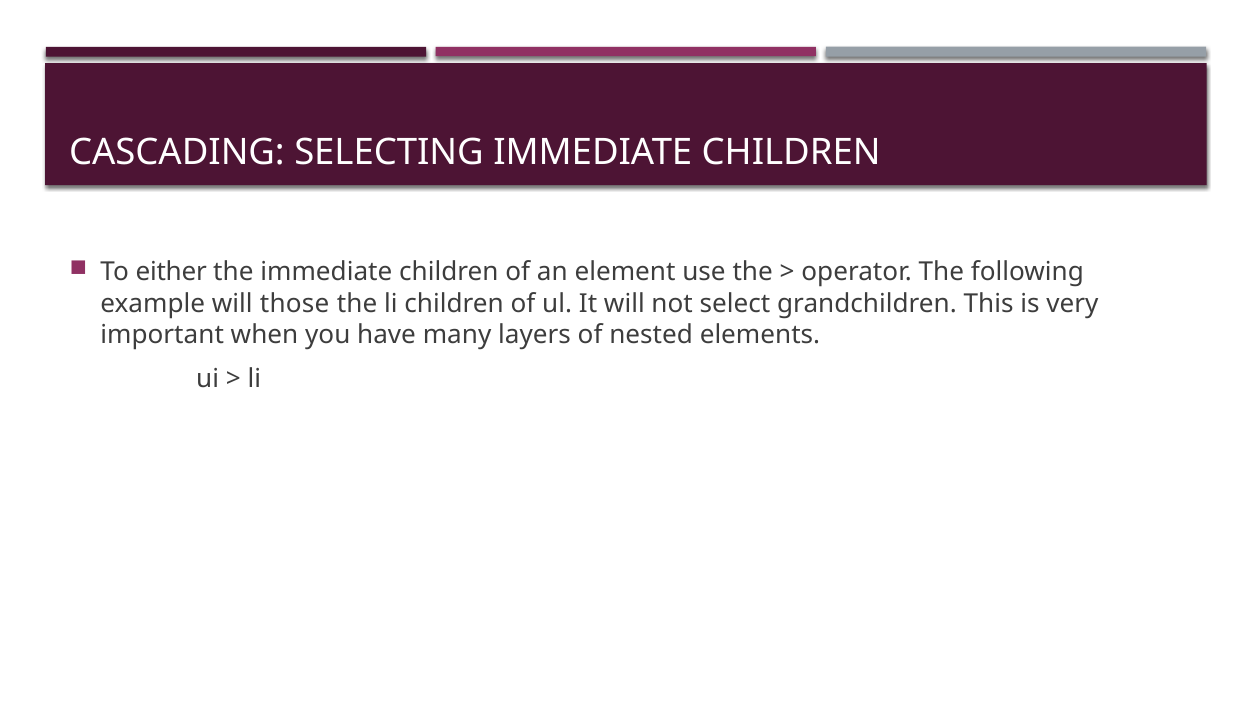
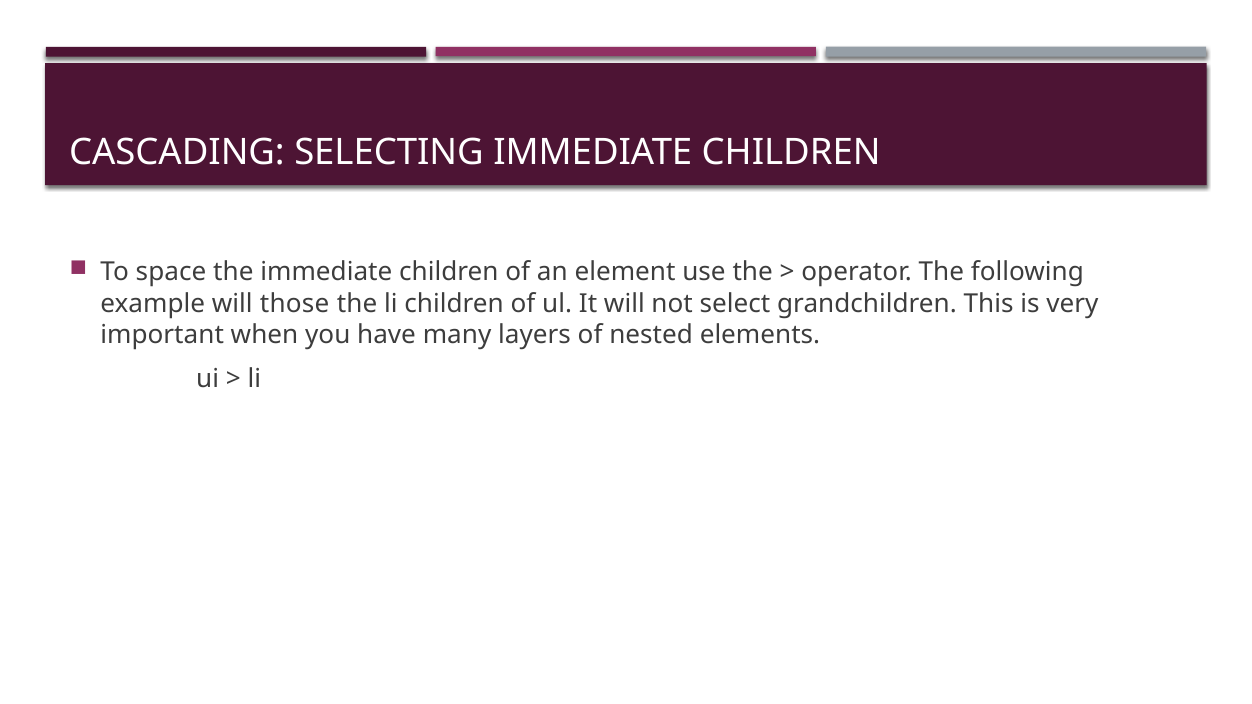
either: either -> space
